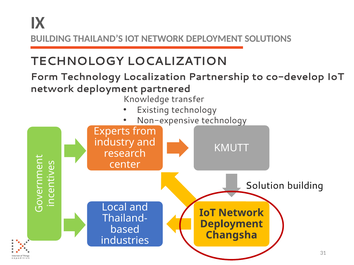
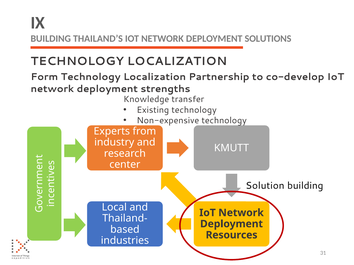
partnered: partnered -> strengths
Changsha: Changsha -> Resources
